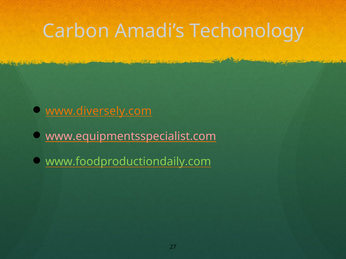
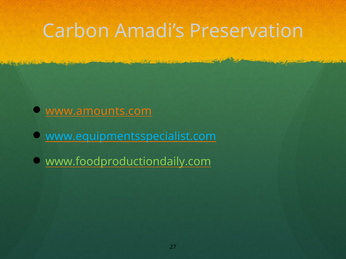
Techonology: Techonology -> Preservation
www.diversely.com: www.diversely.com -> www.amounts.com
www.equipmentsspecialist.com colour: pink -> light blue
